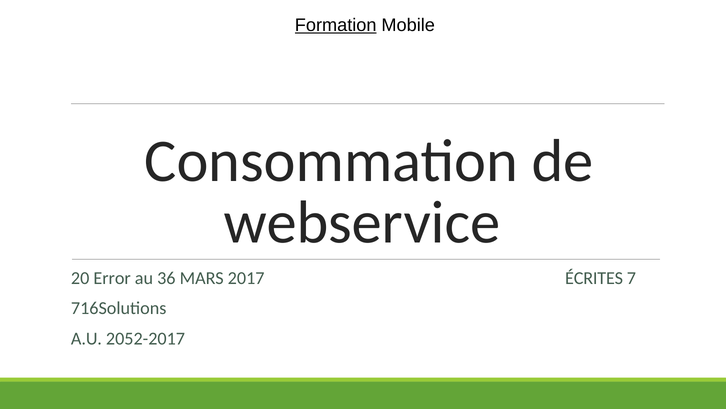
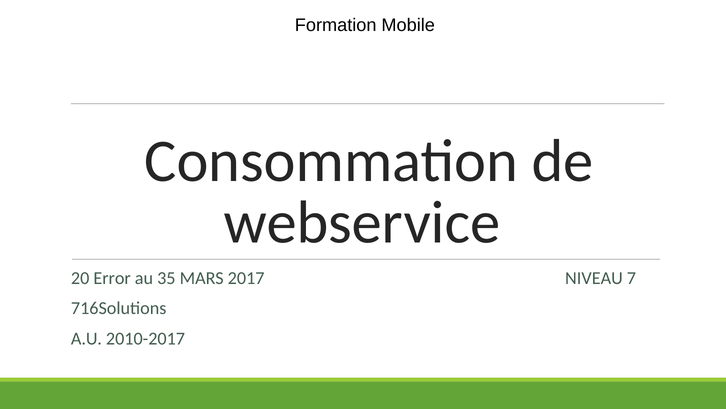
Formation underline: present -> none
36: 36 -> 35
ÉCRITES: ÉCRITES -> NIVEAU
2052-2017: 2052-2017 -> 2010-2017
